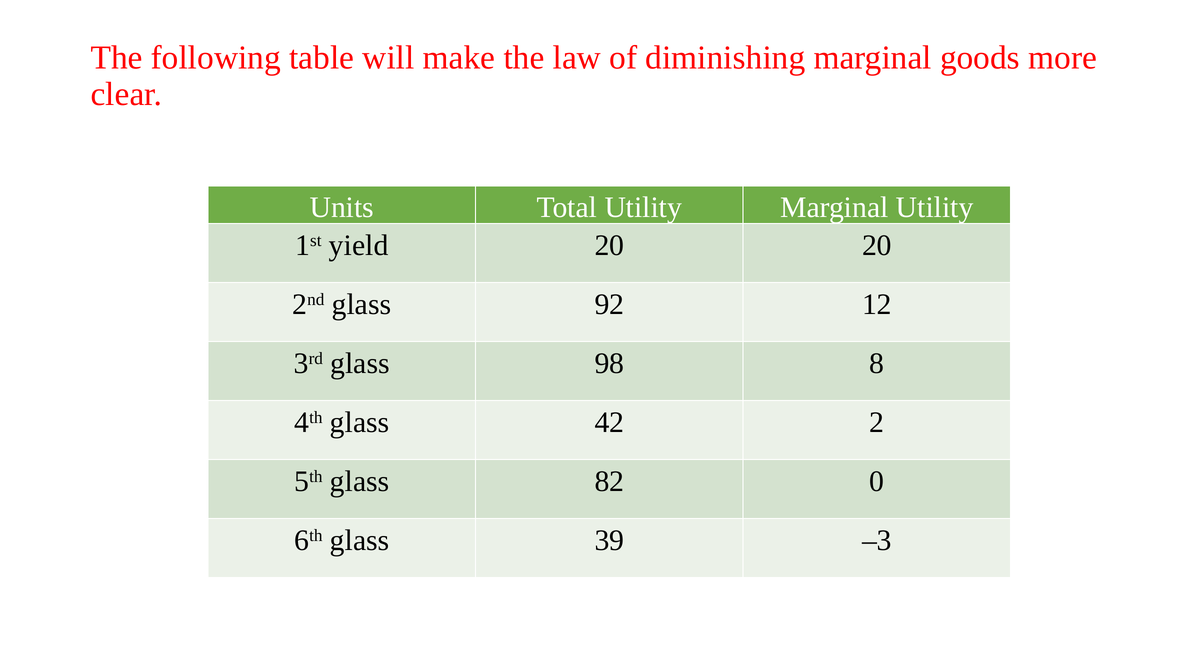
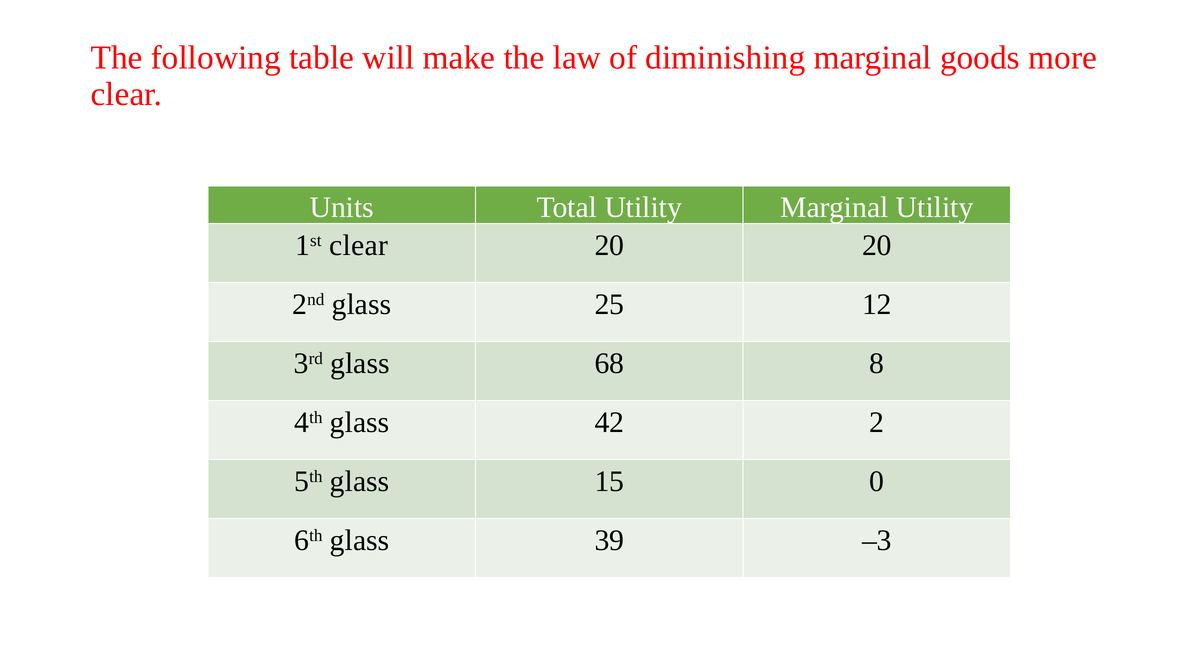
1st yield: yield -> clear
92: 92 -> 25
98: 98 -> 68
82: 82 -> 15
